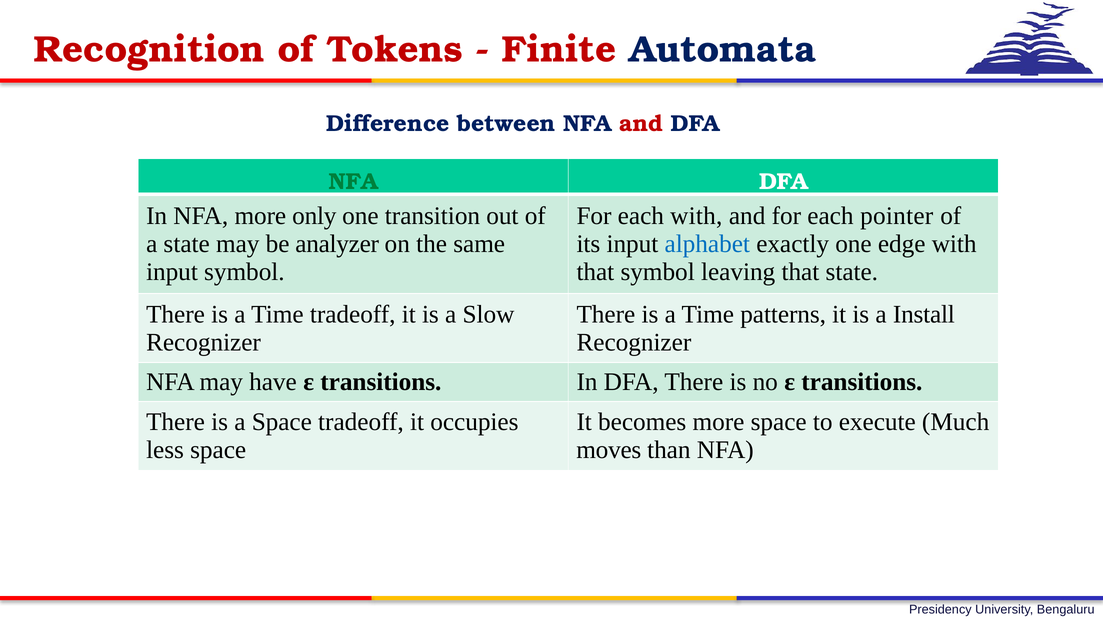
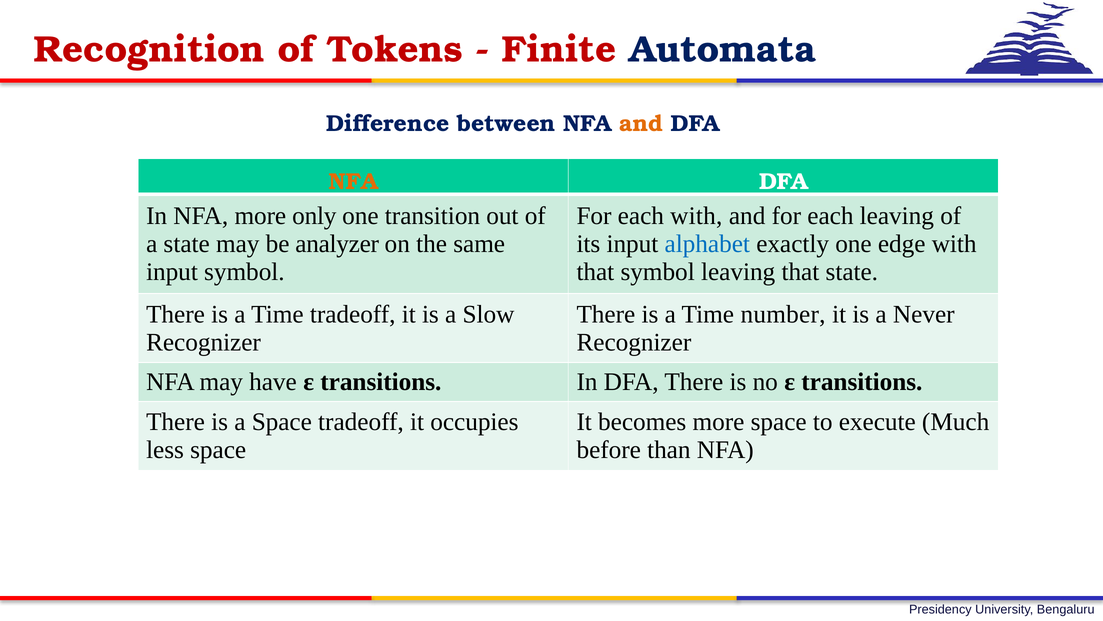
and at (641, 123) colour: red -> orange
NFA at (353, 181) colour: green -> orange
each pointer: pointer -> leaving
patterns: patterns -> number
Install: Install -> Never
moves: moves -> before
